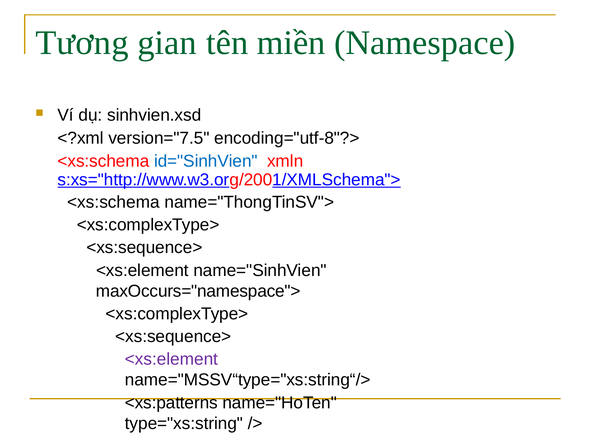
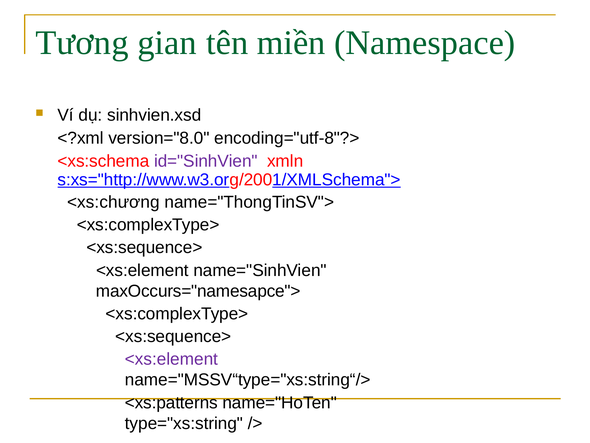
version="7.5: version="7.5 -> version="8.0
id="SinhVien colour: blue -> purple
<xs:schema at (113, 202): <xs:schema -> <xs:chương
maxOccurs="namespace">: maxOccurs="namespace"> -> maxOccurs="namesapce">
